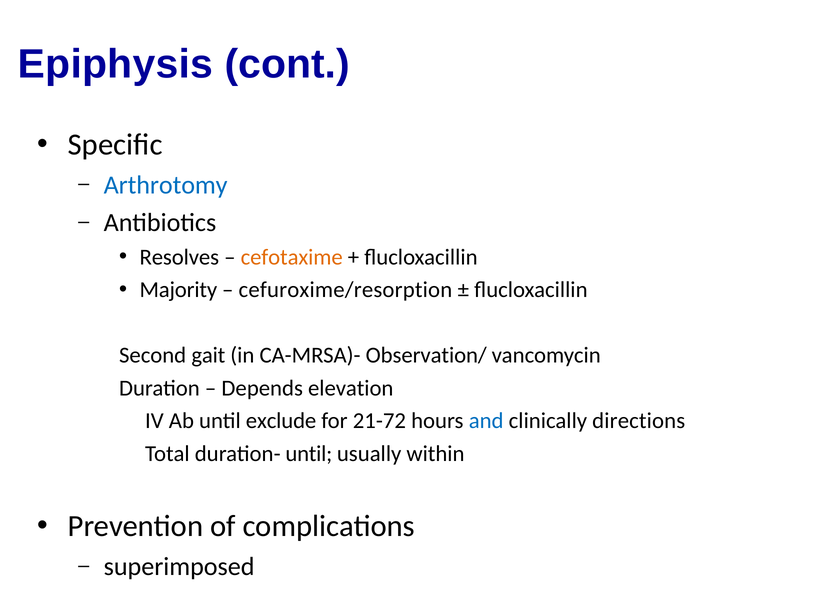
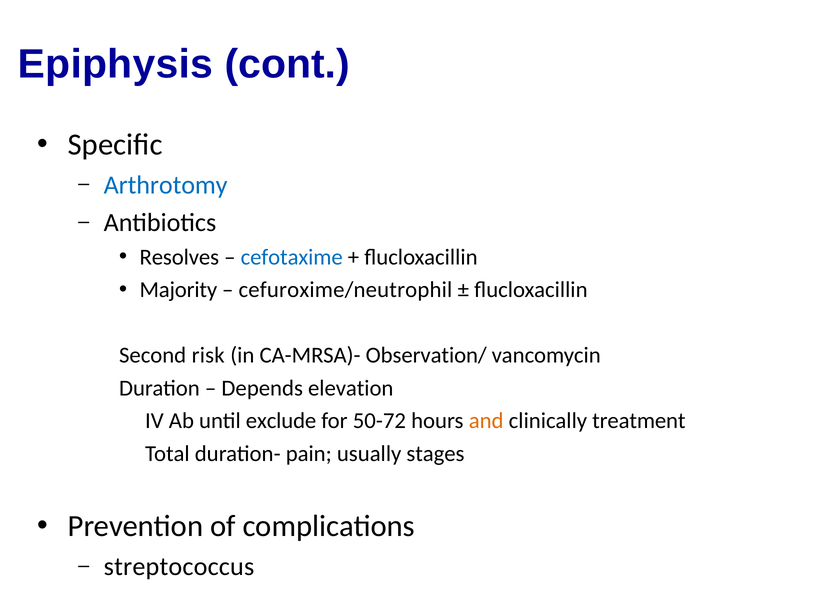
cefotaxime colour: orange -> blue
cefuroxime/resorption: cefuroxime/resorption -> cefuroxime/neutrophil
gait: gait -> risk
21-72: 21-72 -> 50-72
and colour: blue -> orange
directions: directions -> treatment
duration- until: until -> pain
within: within -> stages
superimposed: superimposed -> streptococcus
